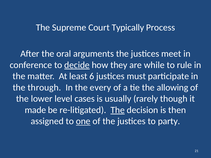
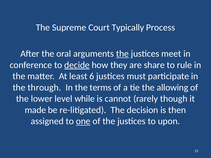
the at (122, 54) underline: none -> present
while: while -> share
every: every -> terms
cases: cases -> while
usually: usually -> cannot
The at (118, 110) underline: present -> none
party: party -> upon
